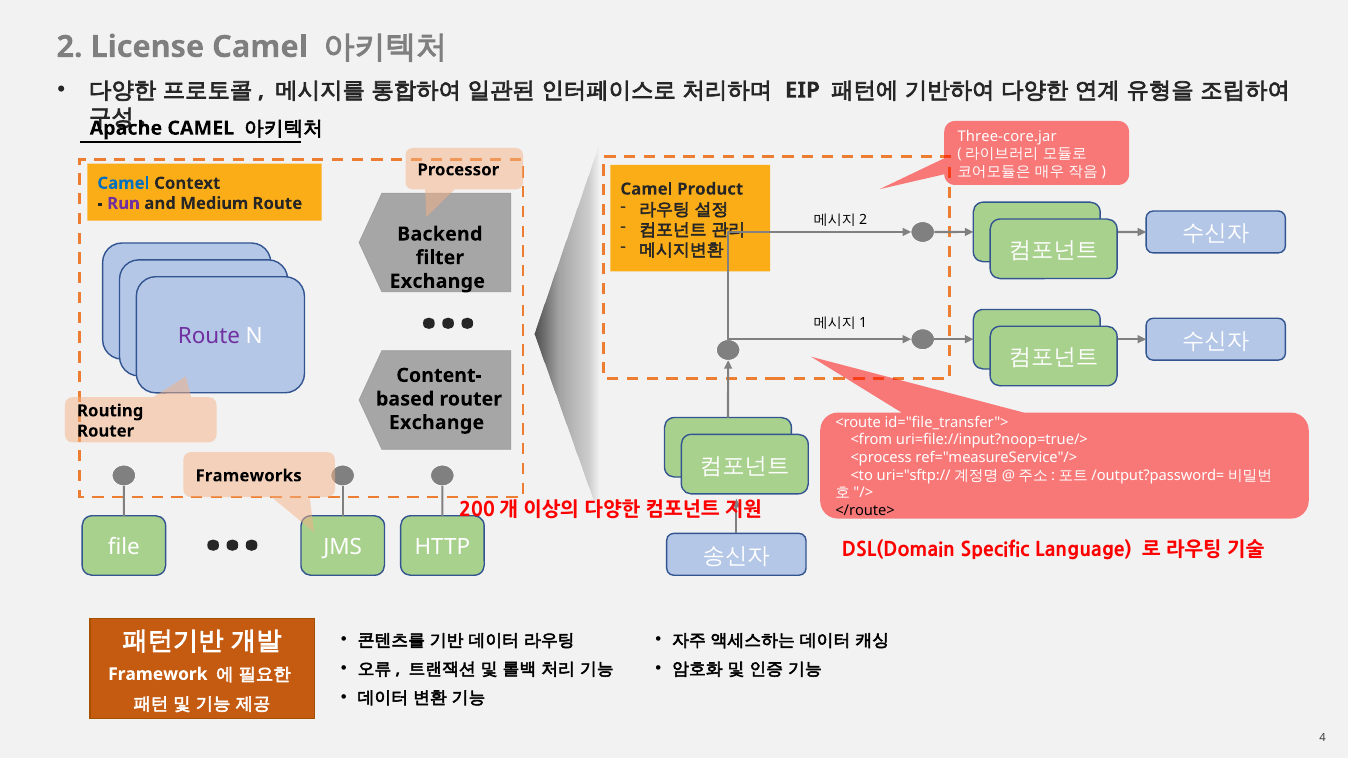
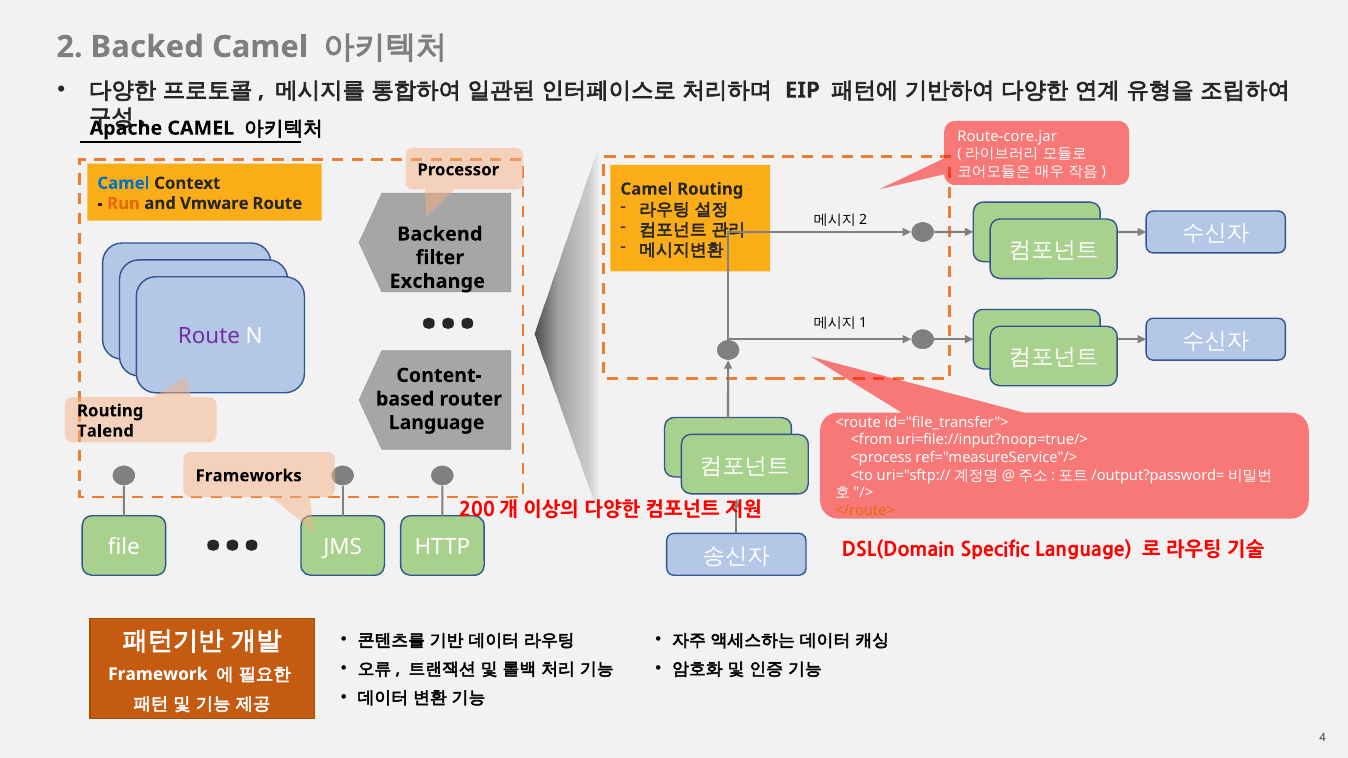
License: License -> Backed
Three-core.jar: Three-core.jar -> Route-core.jar
Camel Product: Product -> Routing
Run colour: purple -> orange
Medium: Medium -> Vmware
Exchange at (436, 423): Exchange -> Language
Router at (106, 431): Router -> Talend
</route> colour: black -> orange
